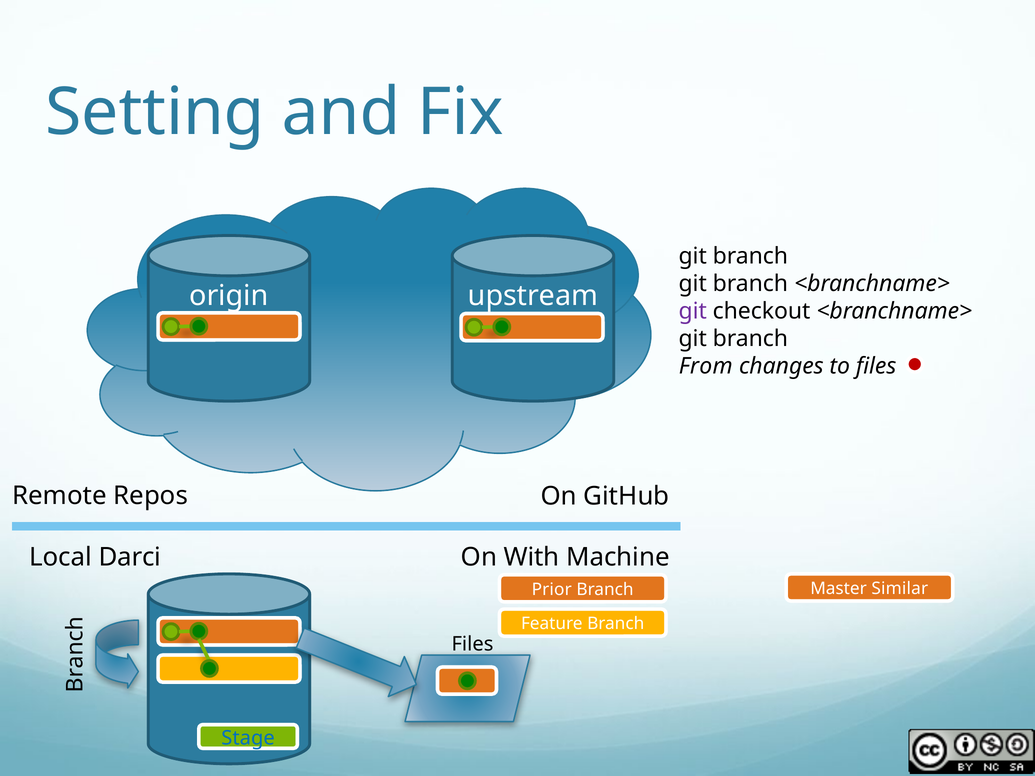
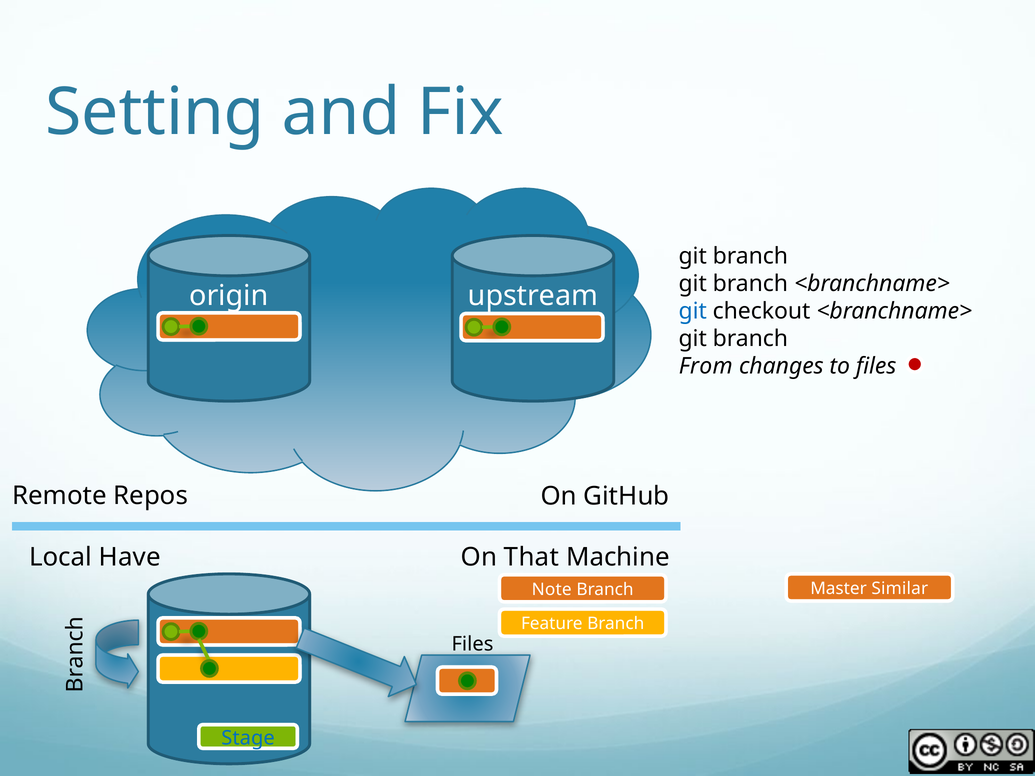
git at (693, 311) colour: purple -> blue
Darci: Darci -> Have
With: With -> That
Prior: Prior -> Note
